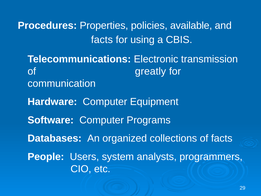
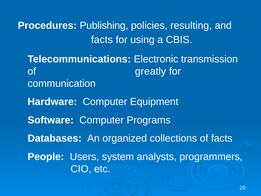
Properties: Properties -> Publishing
available: available -> resulting
